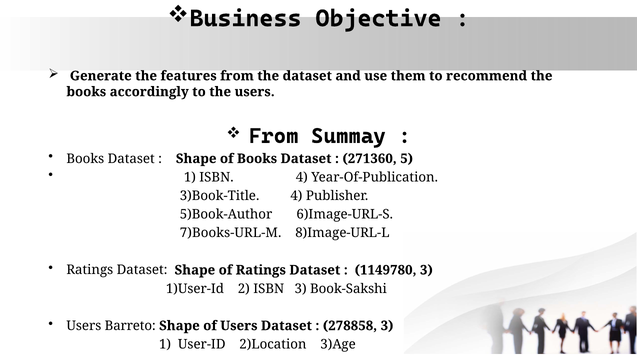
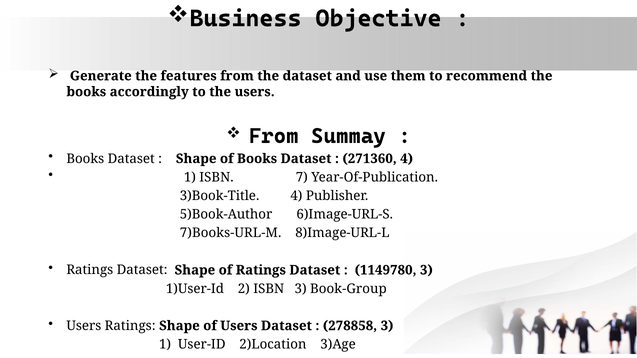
271360 5: 5 -> 4
ISBN 4: 4 -> 7
Book-Sakshi: Book-Sakshi -> Book-Group
Users Barreto: Barreto -> Ratings
